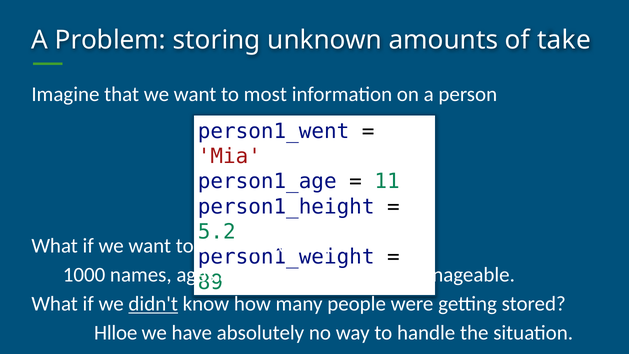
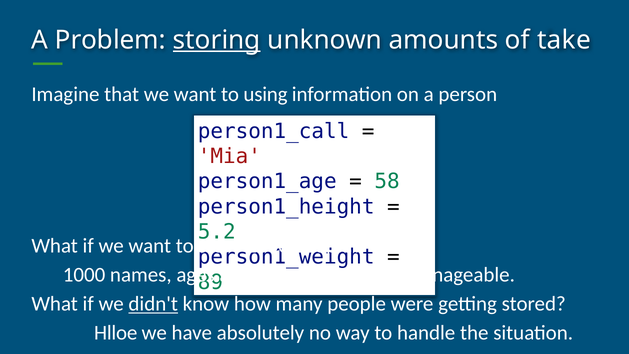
storing underline: none -> present
most: most -> using
person1_went: person1_went -> person1_call
11: 11 -> 58
